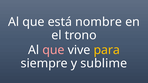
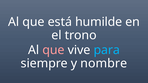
nombre: nombre -> humilde
para colour: yellow -> light blue
sublime: sublime -> nombre
